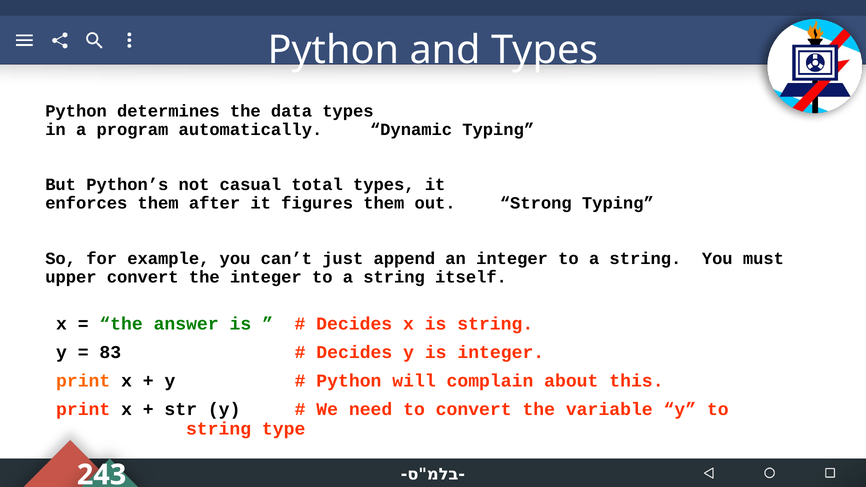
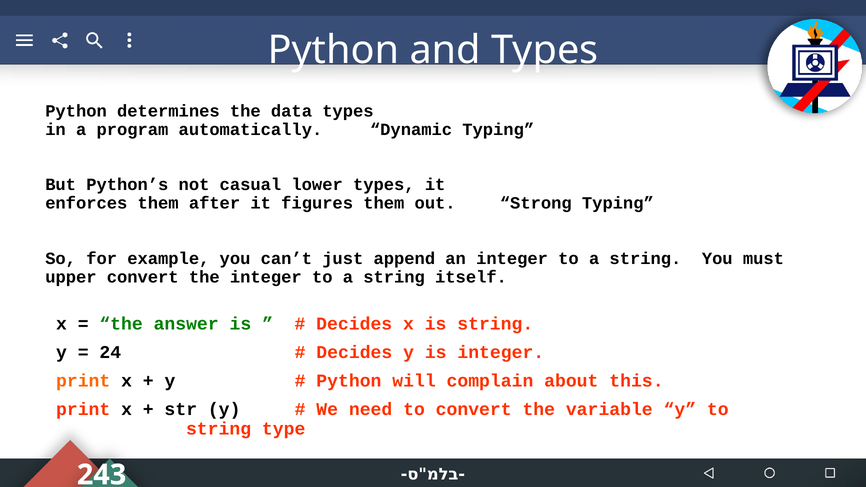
total: total -> lower
83: 83 -> 24
